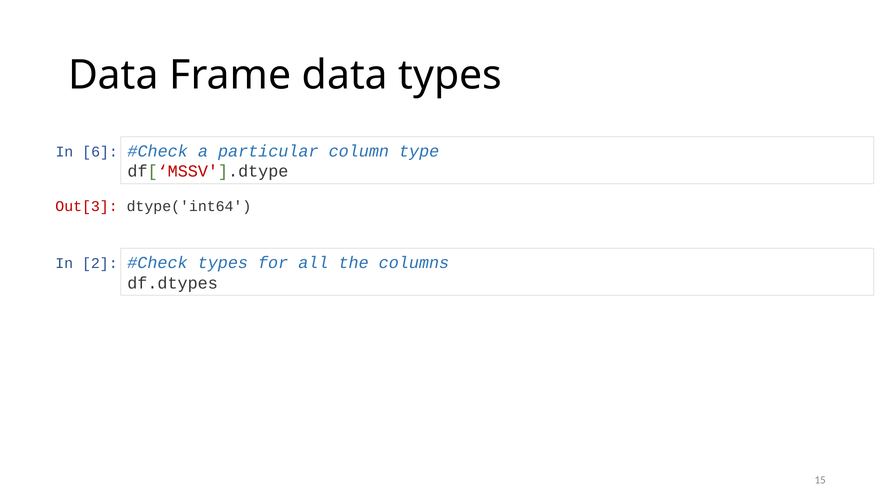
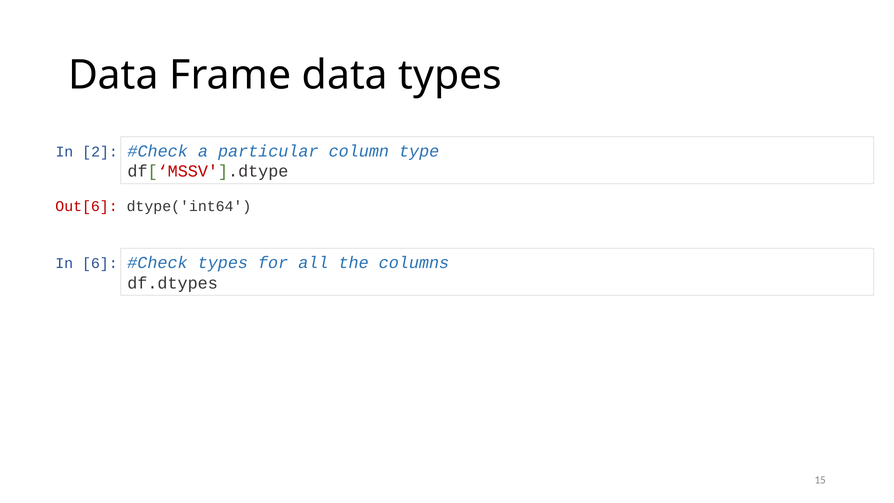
6: 6 -> 2
Out[3: Out[3 -> Out[6
2: 2 -> 6
